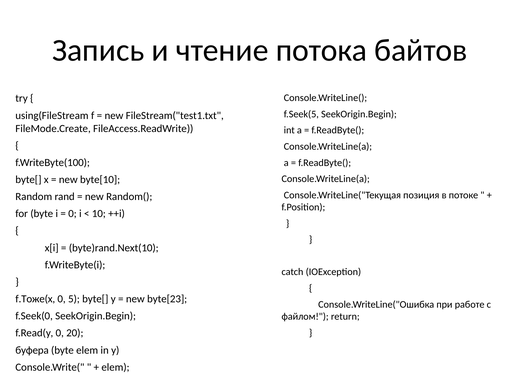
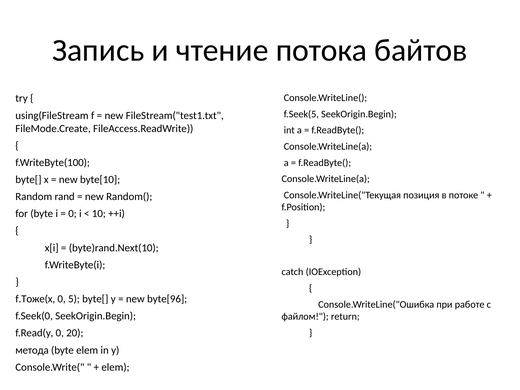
byte[23: byte[23 -> byte[96
буфера: буфера -> метода
